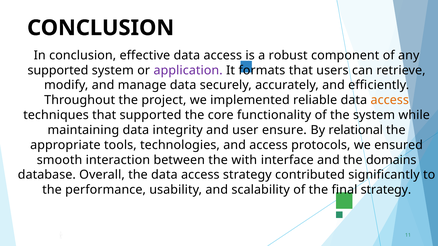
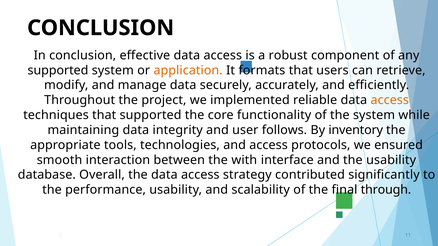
application colour: purple -> orange
ensure: ensure -> follows
relational: relational -> inventory
the domains: domains -> usability
final strategy: strategy -> through
